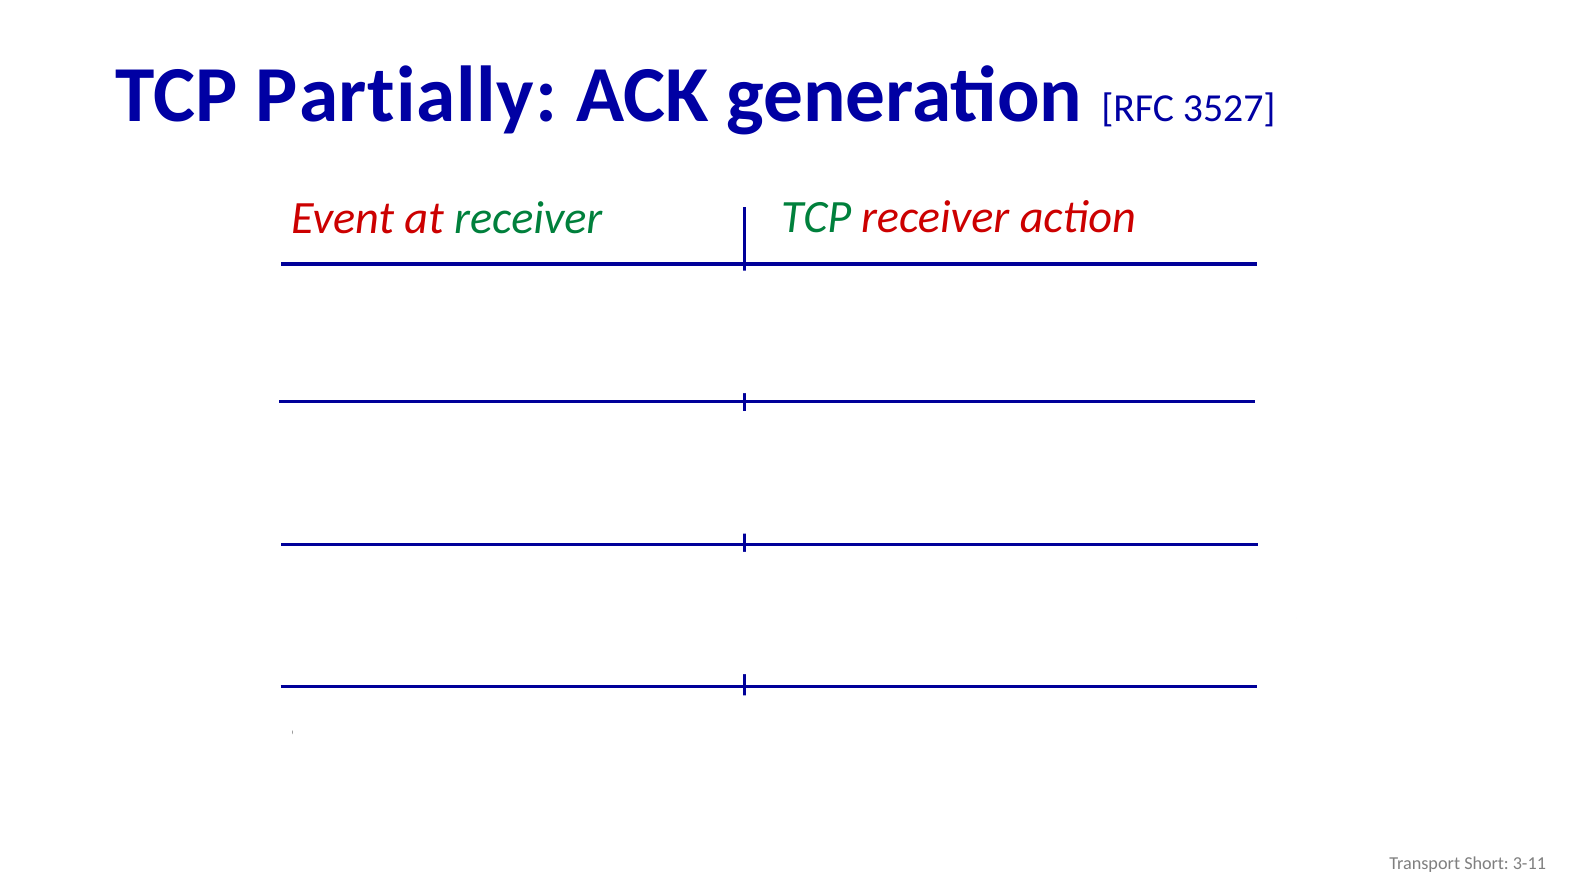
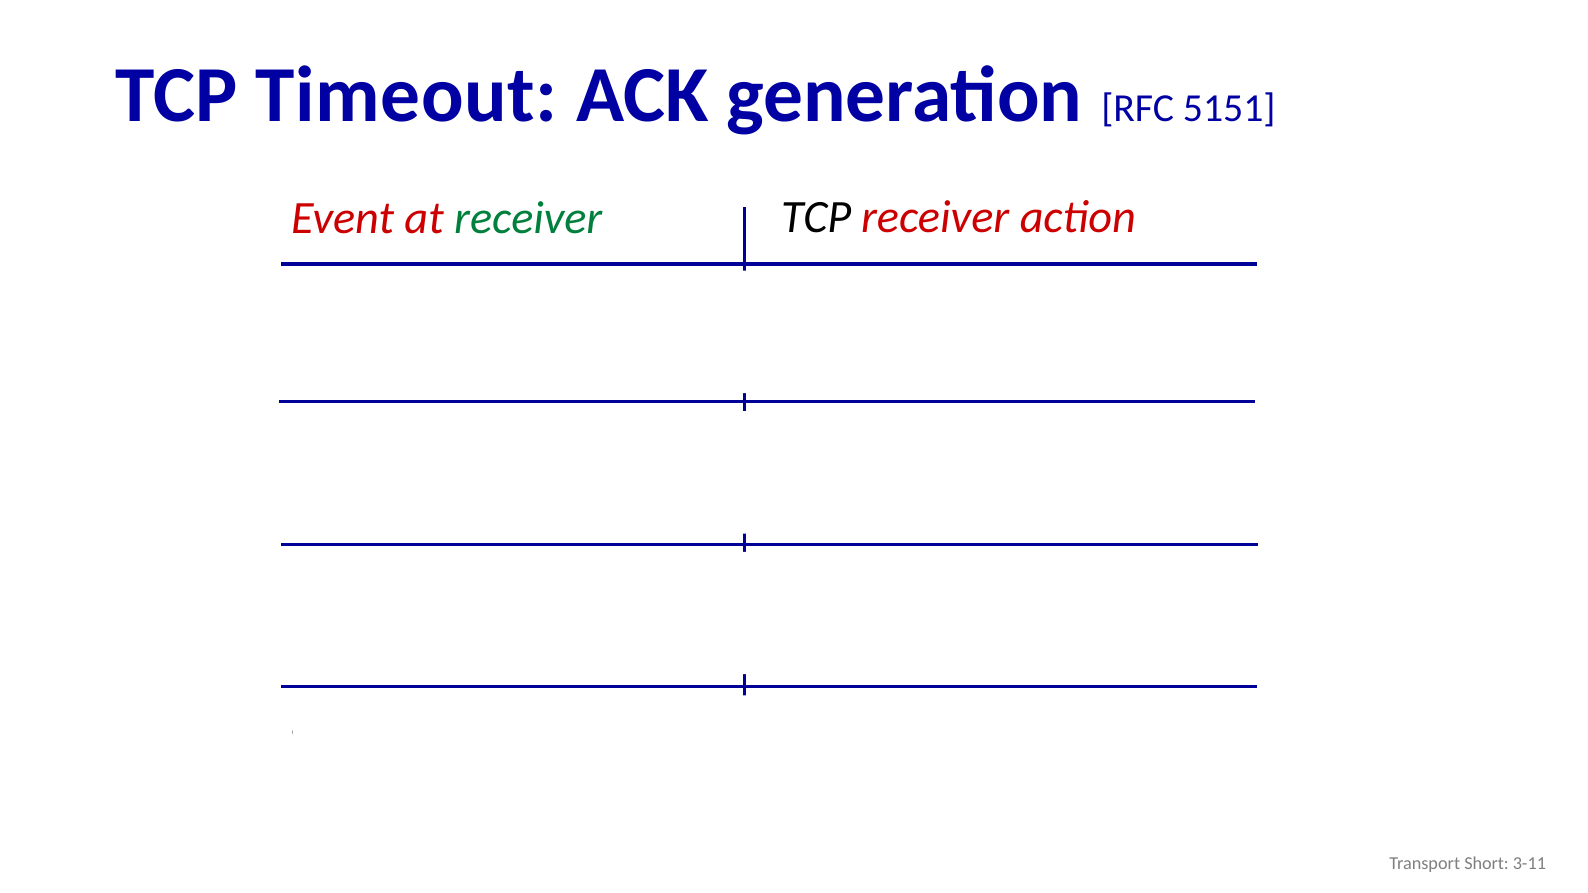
TCP Partially: Partially -> Timeout
3527: 3527 -> 5151
TCP at (816, 217) colour: green -> black
